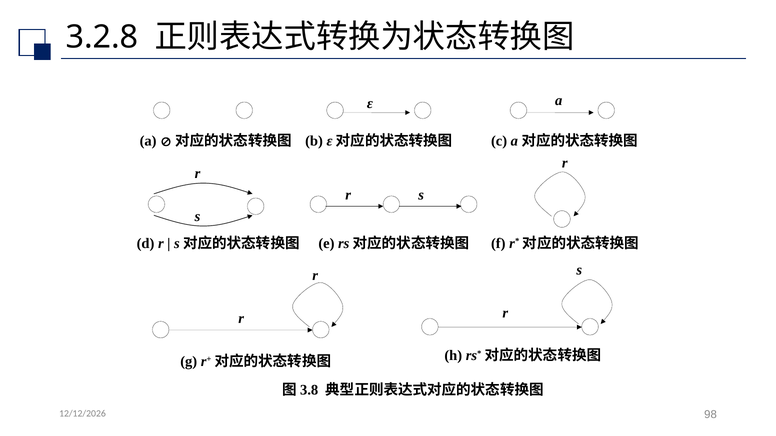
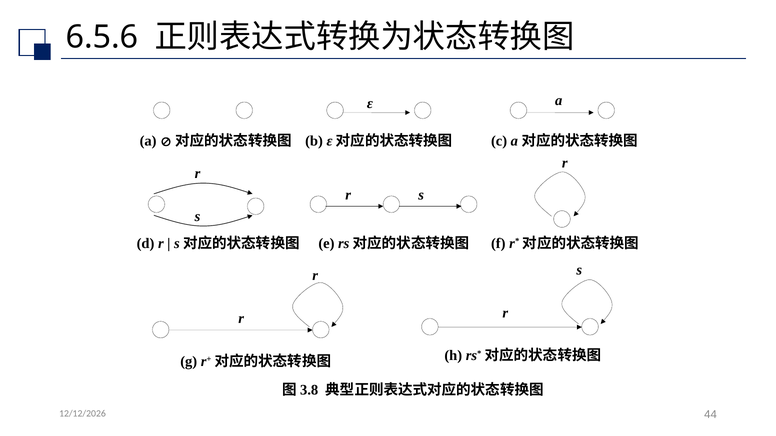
3.2.8: 3.2.8 -> 6.5.6
98: 98 -> 44
